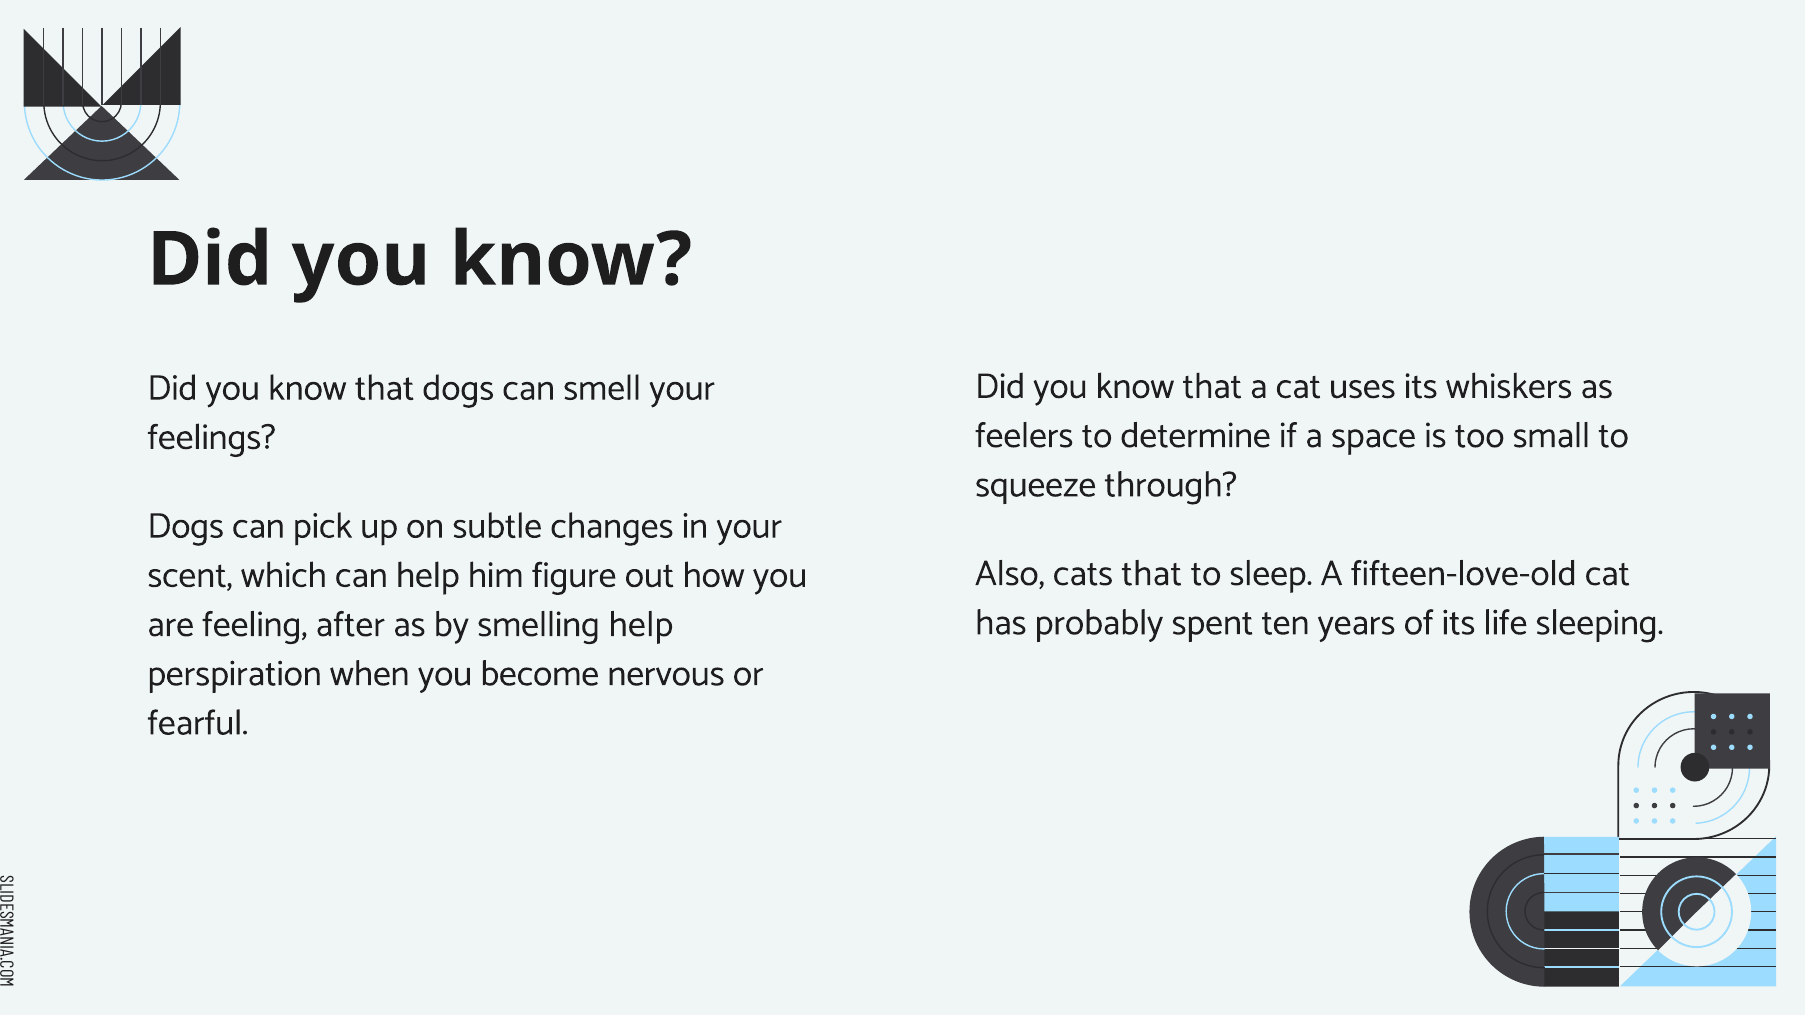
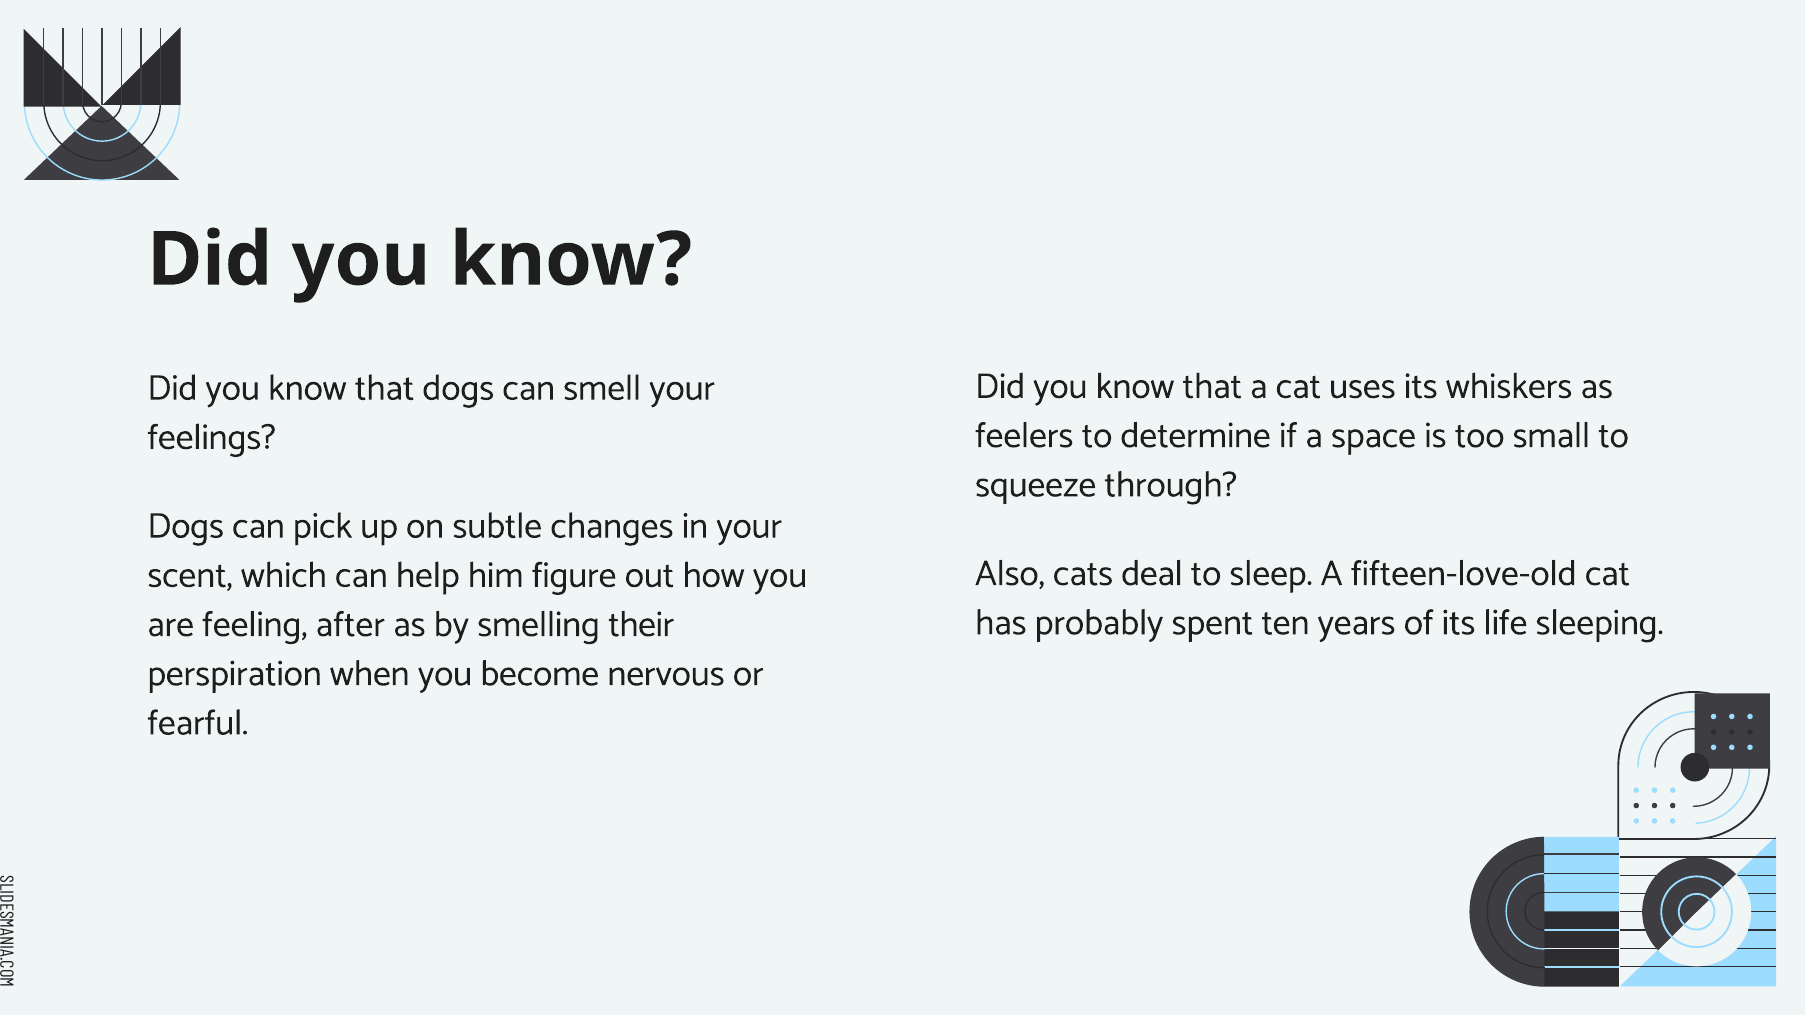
cats that: that -> deal
smelling help: help -> their
